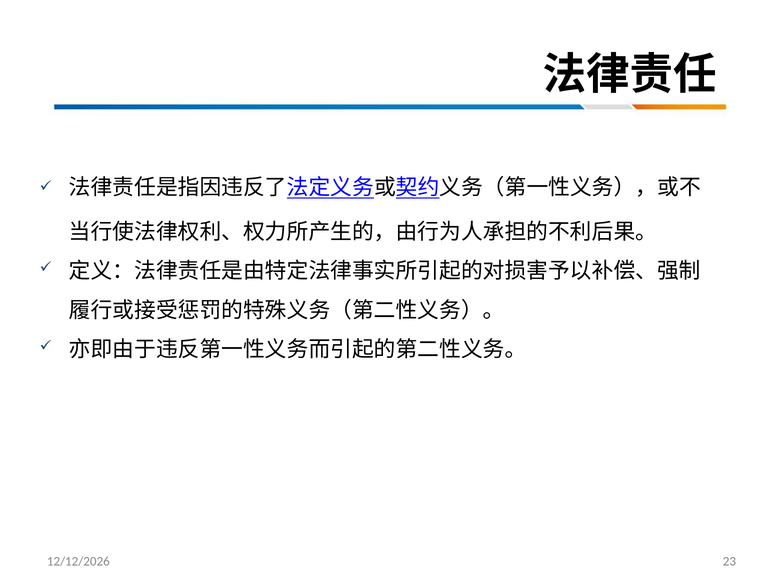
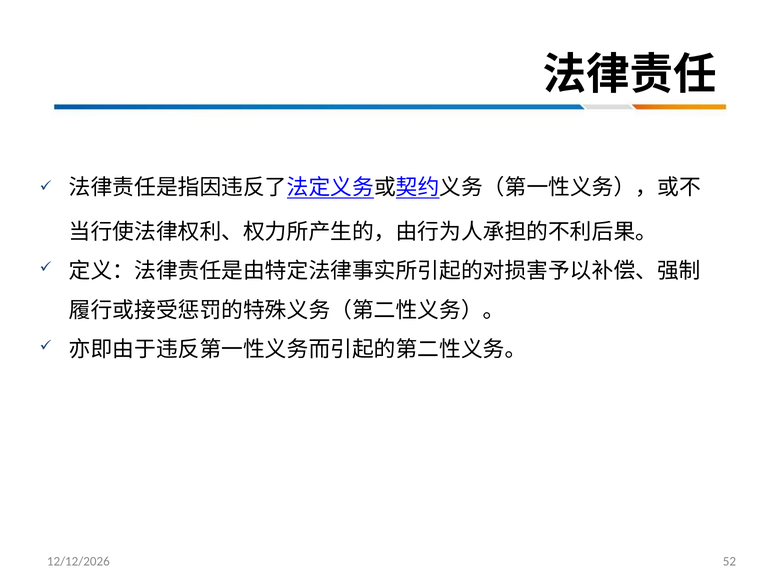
23: 23 -> 52
